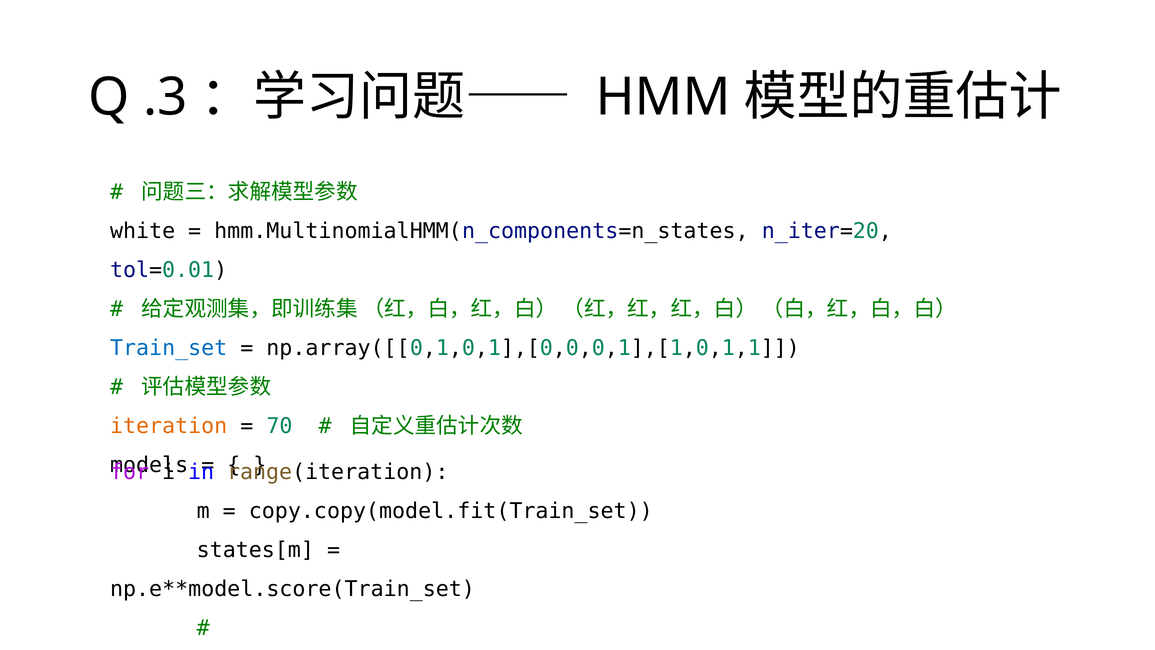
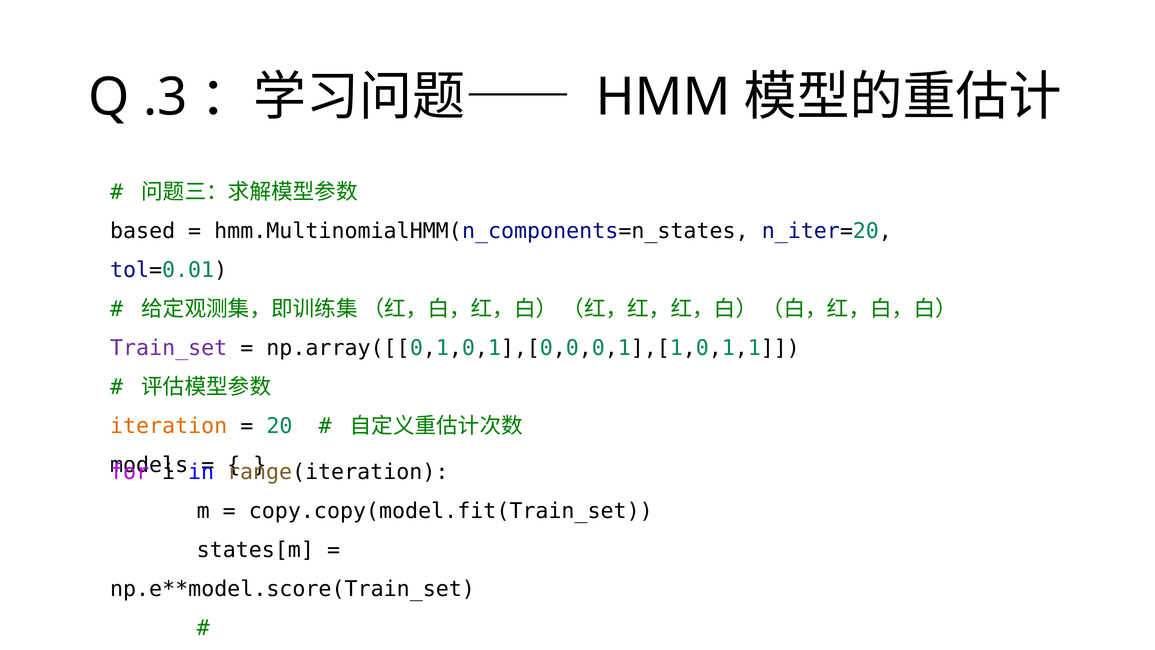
white: white -> based
Train_set colour: blue -> purple
70: 70 -> 20
